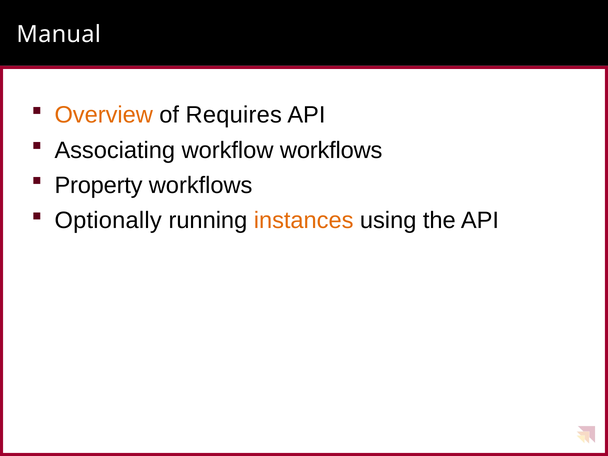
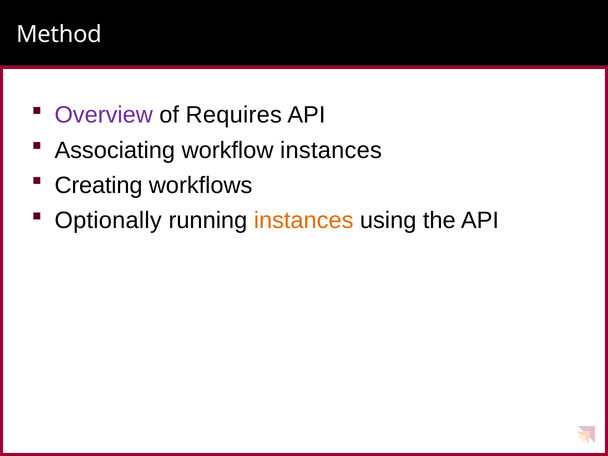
Manual: Manual -> Method
Overview colour: orange -> purple
workflow workflows: workflows -> instances
Property: Property -> Creating
